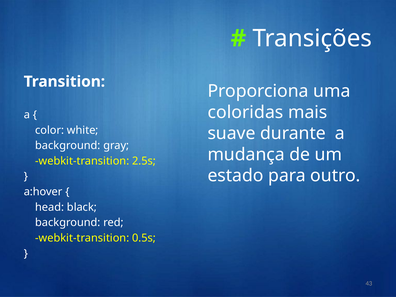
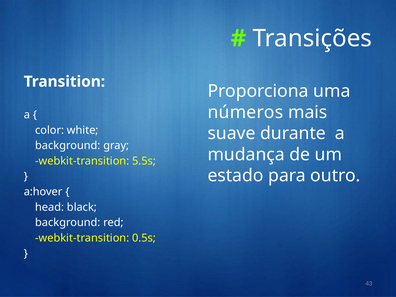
coloridas: coloridas -> números
2.5s: 2.5s -> 5.5s
